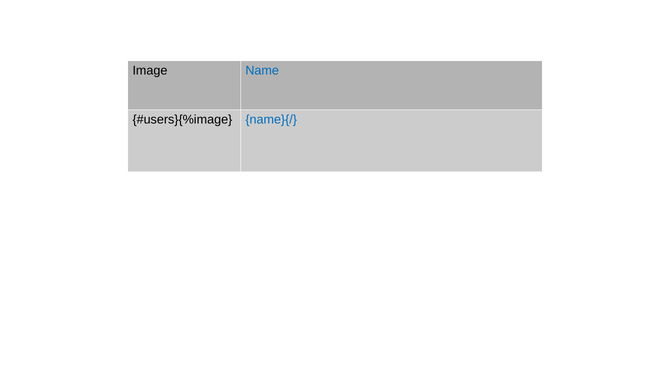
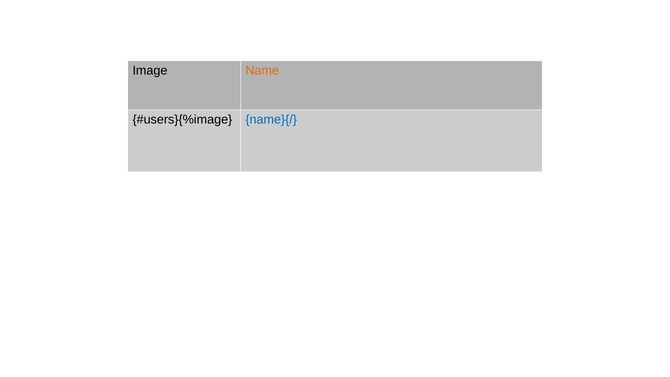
Name colour: blue -> orange
